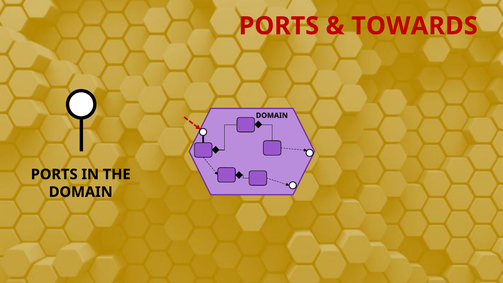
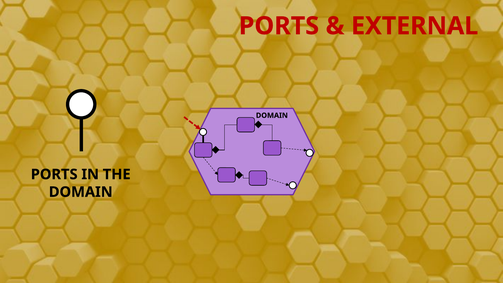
TOWARDS: TOWARDS -> EXTERNAL
